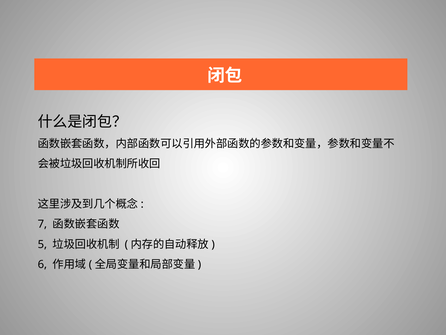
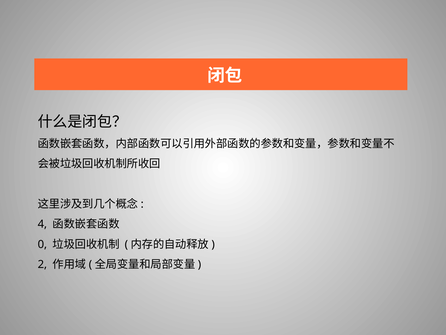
7: 7 -> 4
5: 5 -> 0
6: 6 -> 2
